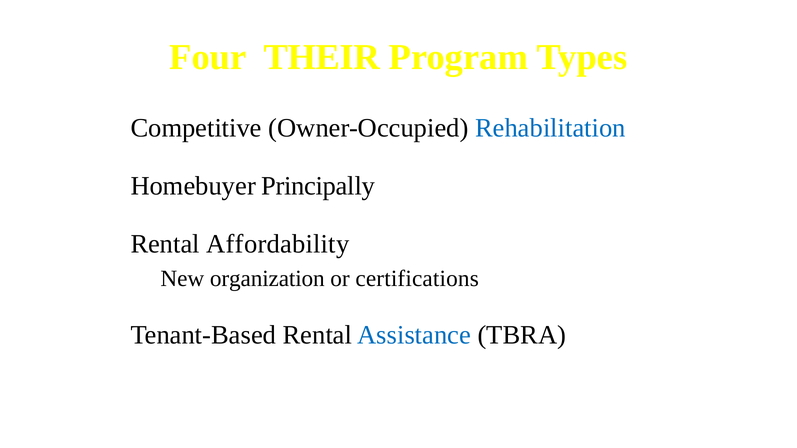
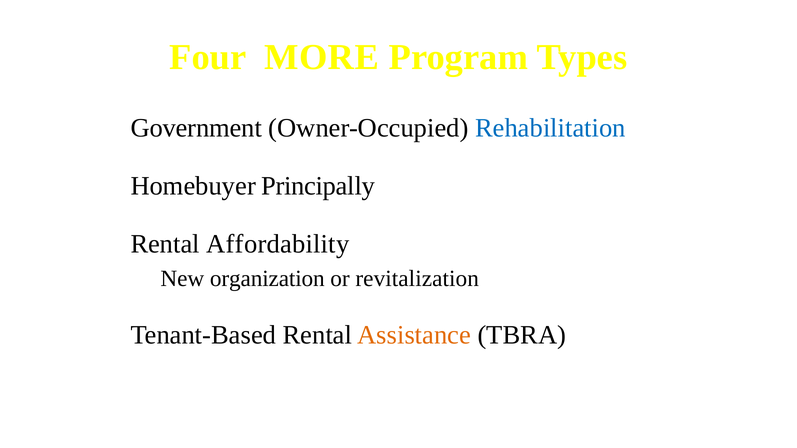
THEIR: THEIR -> MORE
Competitive: Competitive -> Government
certifications: certifications -> revitalization
Assistance colour: blue -> orange
